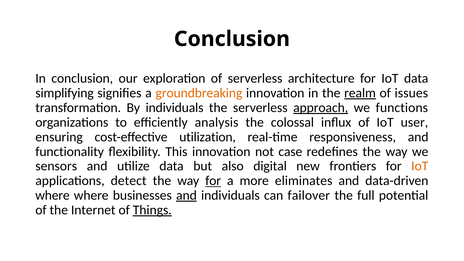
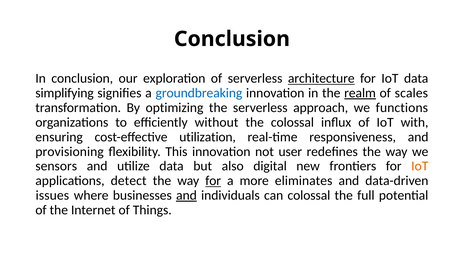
architecture underline: none -> present
groundbreaking colour: orange -> blue
issues: issues -> scales
By individuals: individuals -> optimizing
approach underline: present -> none
analysis: analysis -> without
user: user -> with
functionality: functionality -> provisioning
case: case -> user
where at (52, 195): where -> issues
can failover: failover -> colossal
Things underline: present -> none
